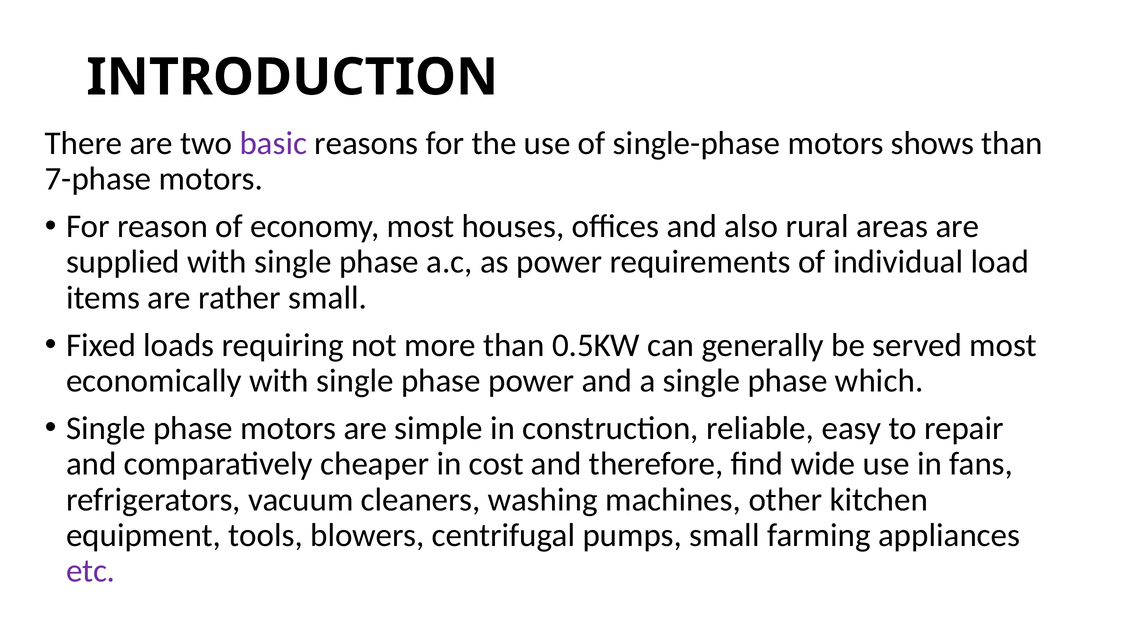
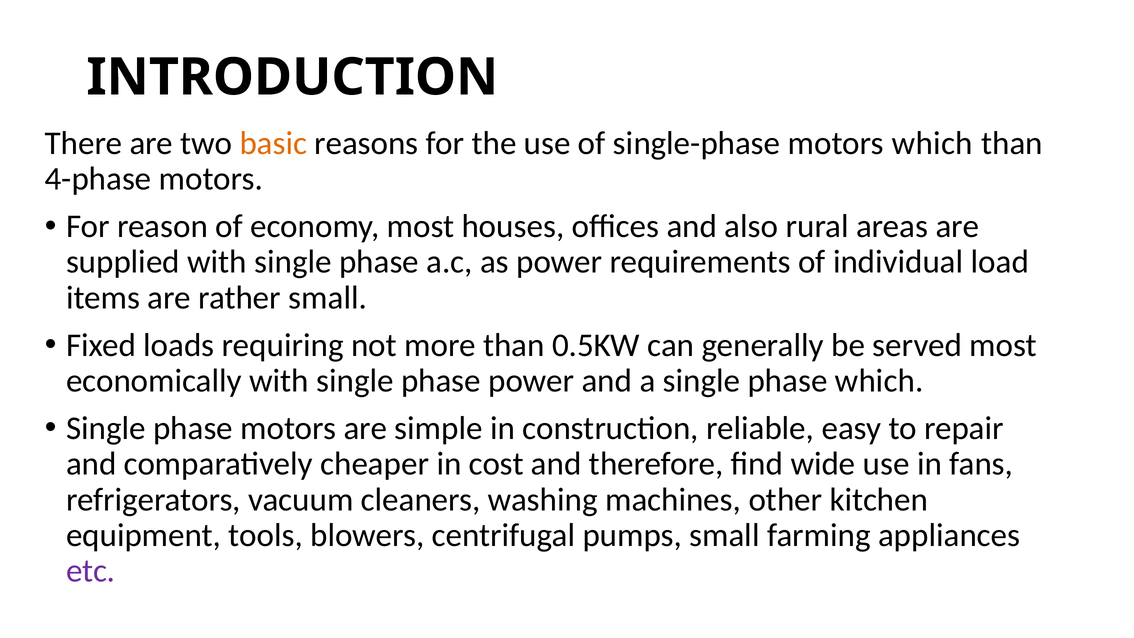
basic colour: purple -> orange
motors shows: shows -> which
7-phase: 7-phase -> 4-phase
